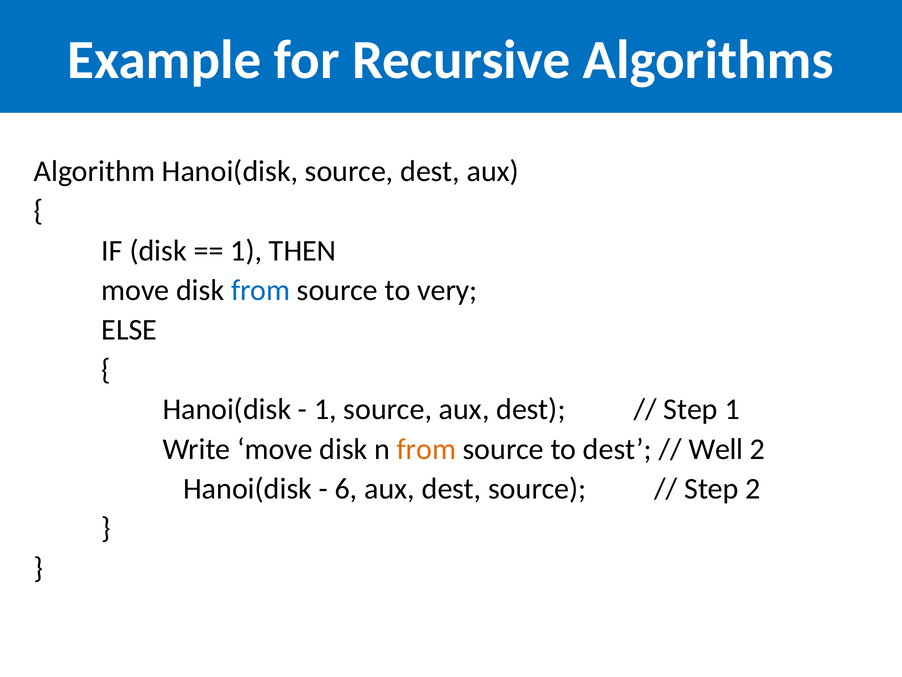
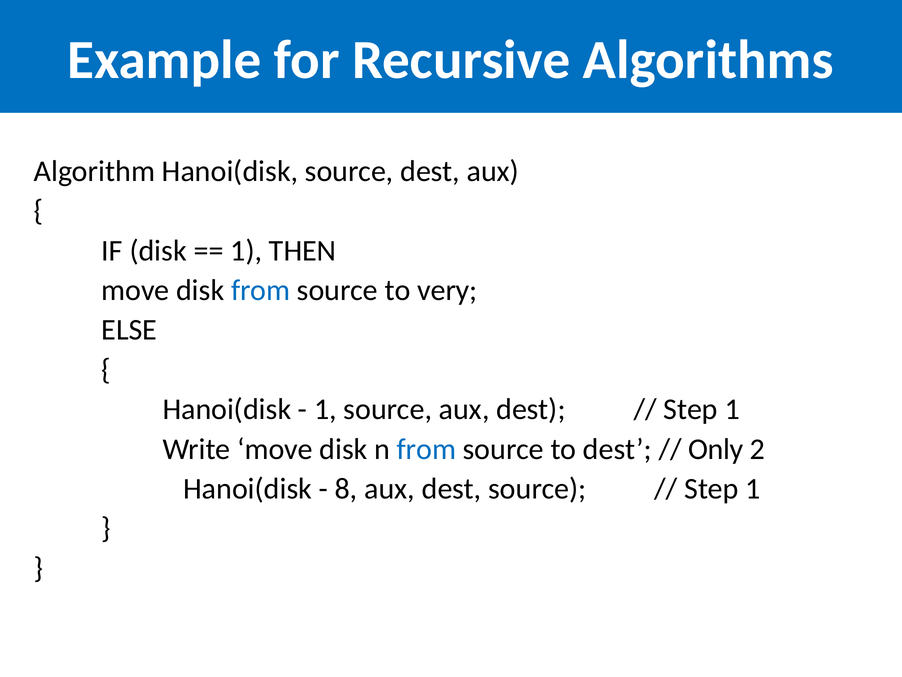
from at (426, 449) colour: orange -> blue
Well: Well -> Only
6: 6 -> 8
2 at (753, 488): 2 -> 1
